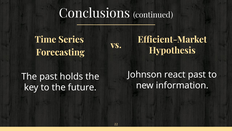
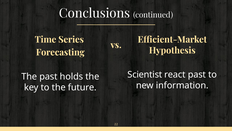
Johnson: Johnson -> Scientist
